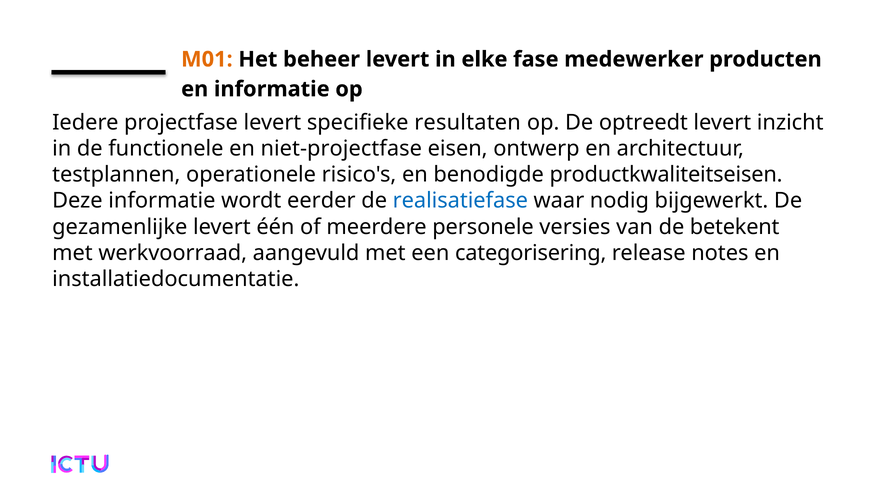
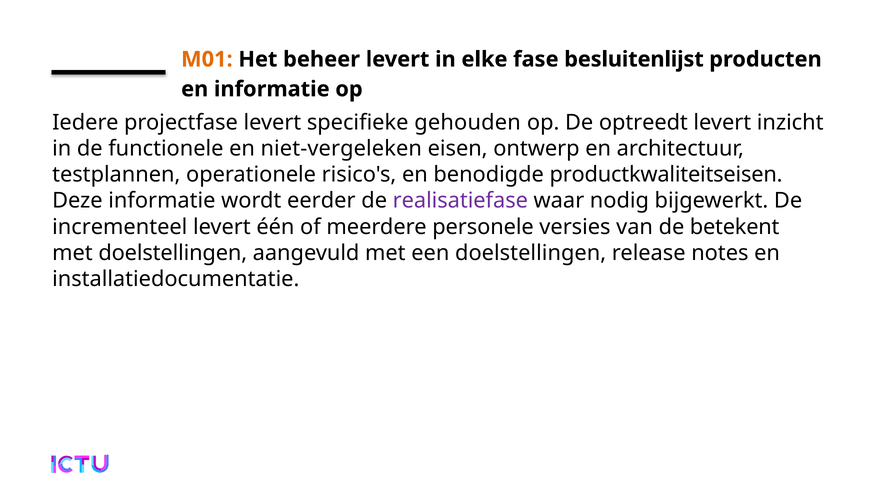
medewerker: medewerker -> besluitenlijst
resultaten: resultaten -> gehouden
niet-projectfase: niet-projectfase -> niet-vergeleken
realisatiefase colour: blue -> purple
gezamenlijke: gezamenlijke -> incrementeel
met werkvoorraad: werkvoorraad -> doelstellingen
een categorisering: categorisering -> doelstellingen
